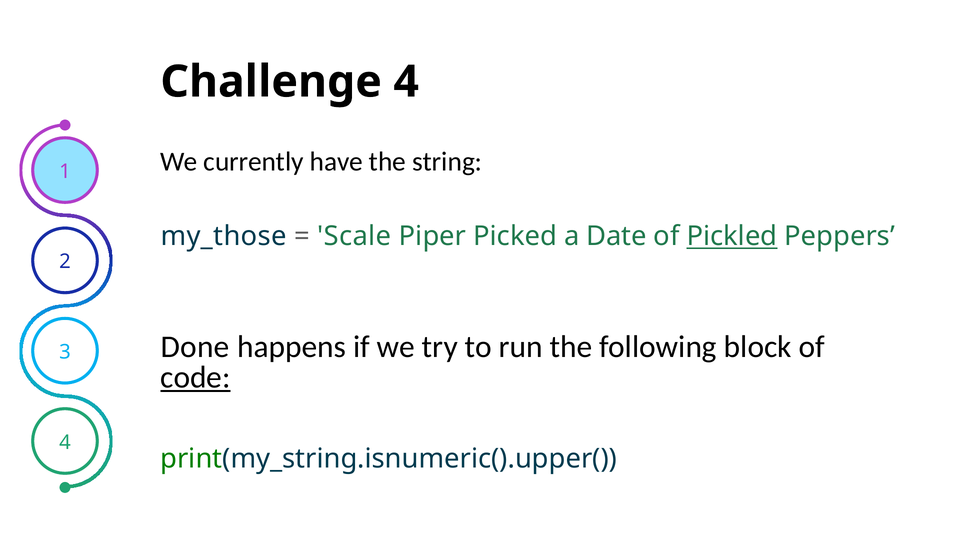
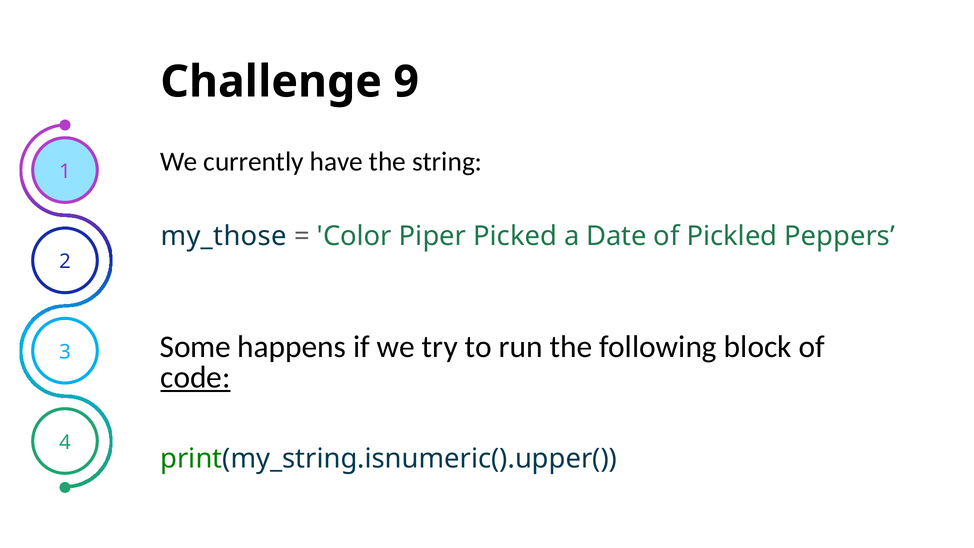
Challenge 4: 4 -> 9
Scale: Scale -> Color
Pickled underline: present -> none
Done: Done -> Some
